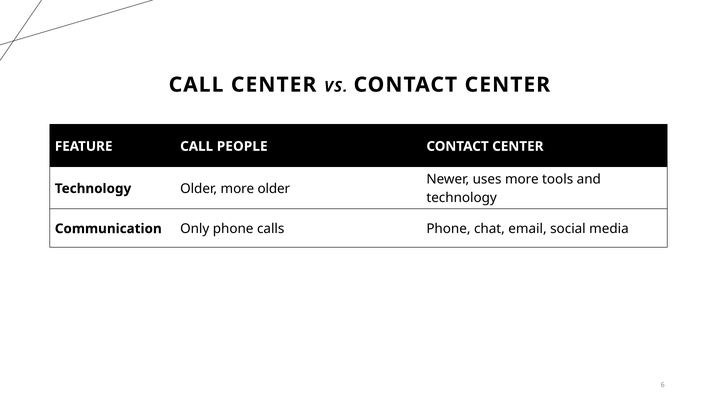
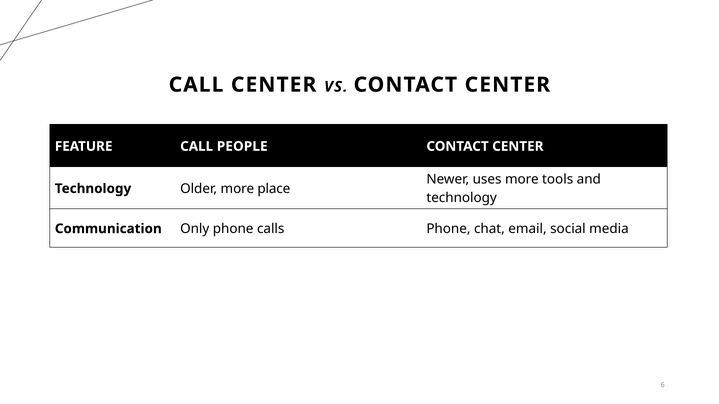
more older: older -> place
